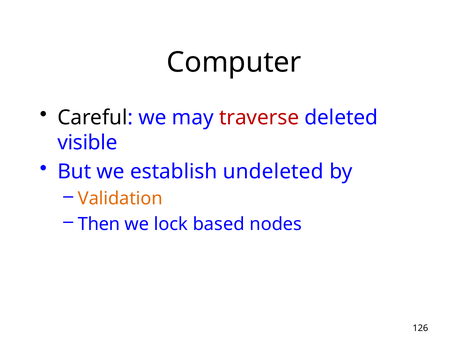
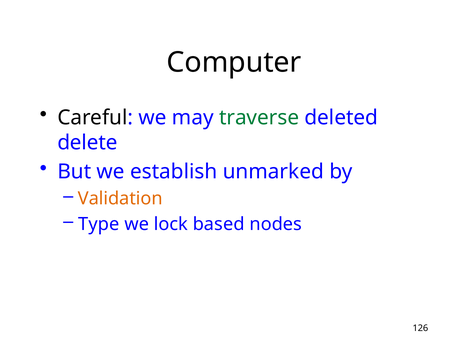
traverse colour: red -> green
visible: visible -> delete
undeleted: undeleted -> unmarked
Then: Then -> Type
